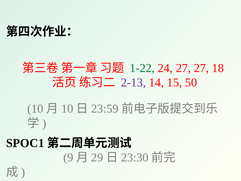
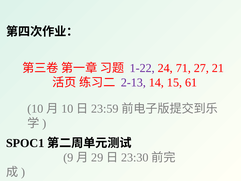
1-22 colour: green -> purple
24 27: 27 -> 71
18: 18 -> 21
50: 50 -> 61
